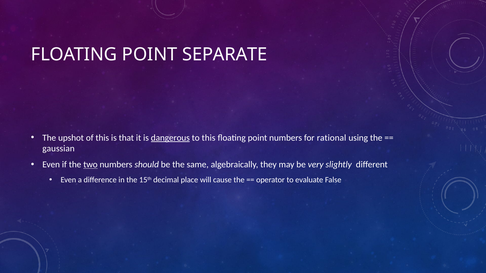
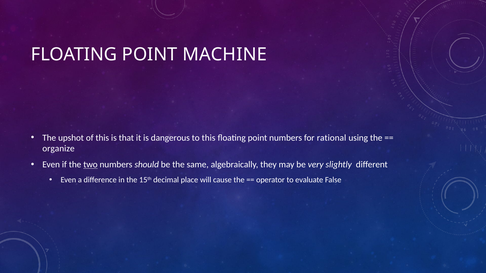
SEPARATE: SEPARATE -> MACHINE
dangerous underline: present -> none
gaussian: gaussian -> organize
